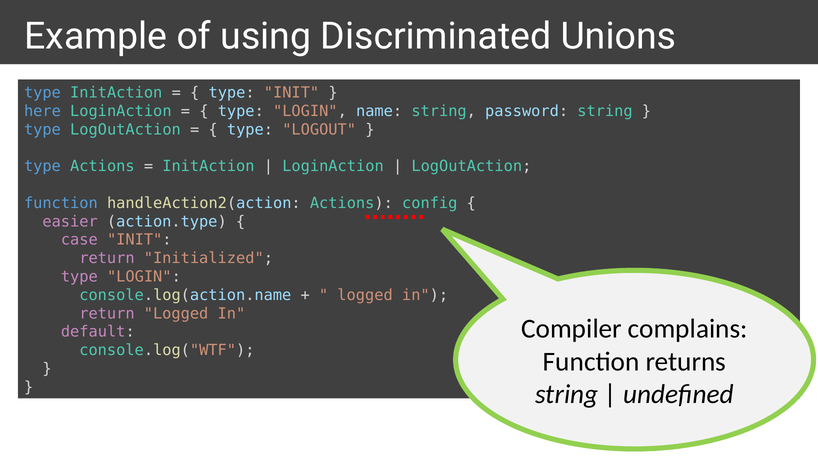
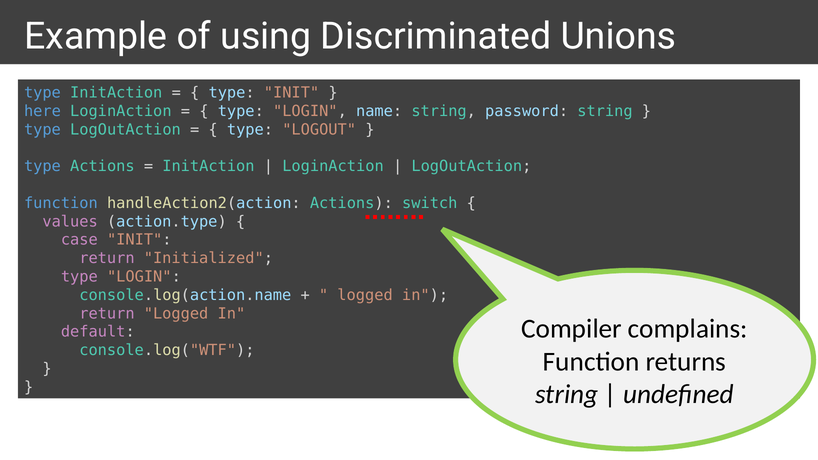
config: config -> switch
easier: easier -> values
